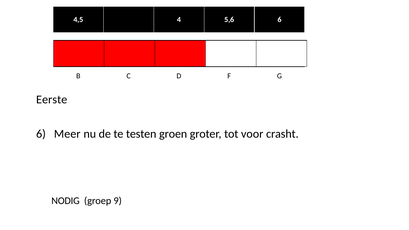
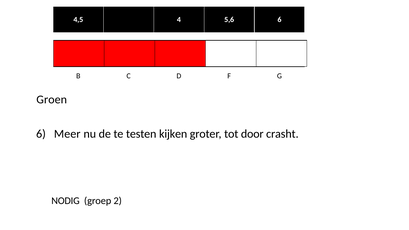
Eerste: Eerste -> Groen
groen: groen -> kijken
voor: voor -> door
9: 9 -> 2
